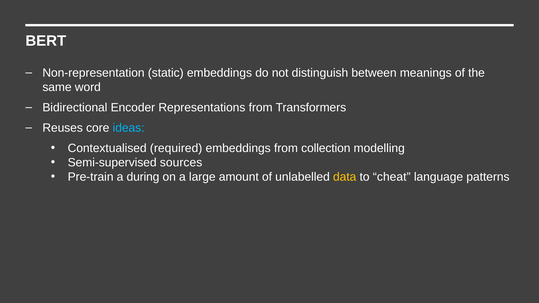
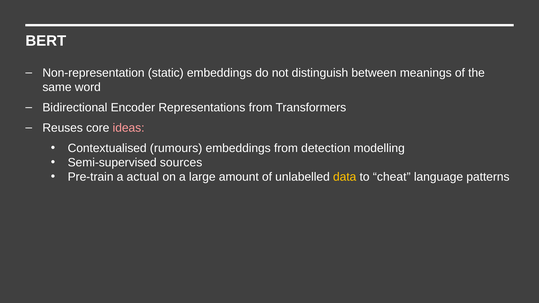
ideas colour: light blue -> pink
required: required -> rumours
collection: collection -> detection
during: during -> actual
